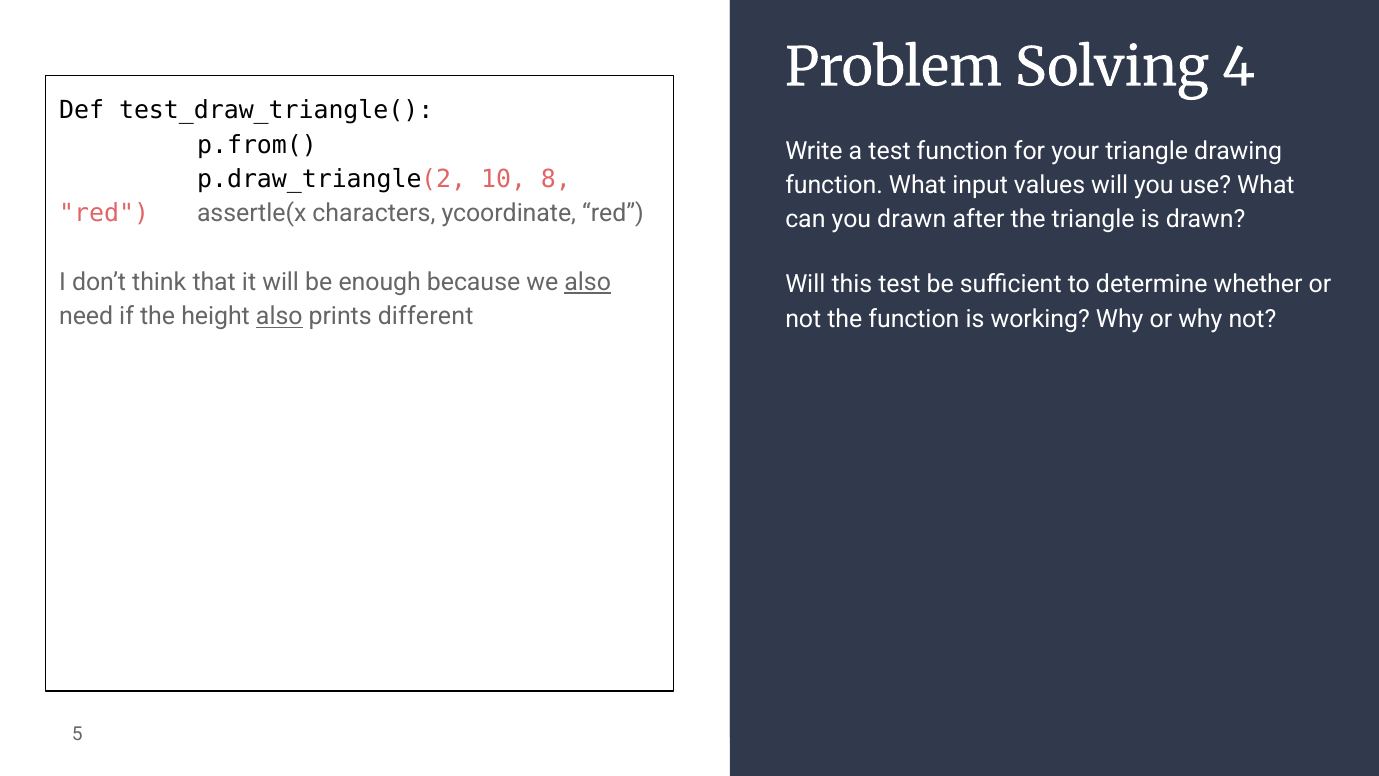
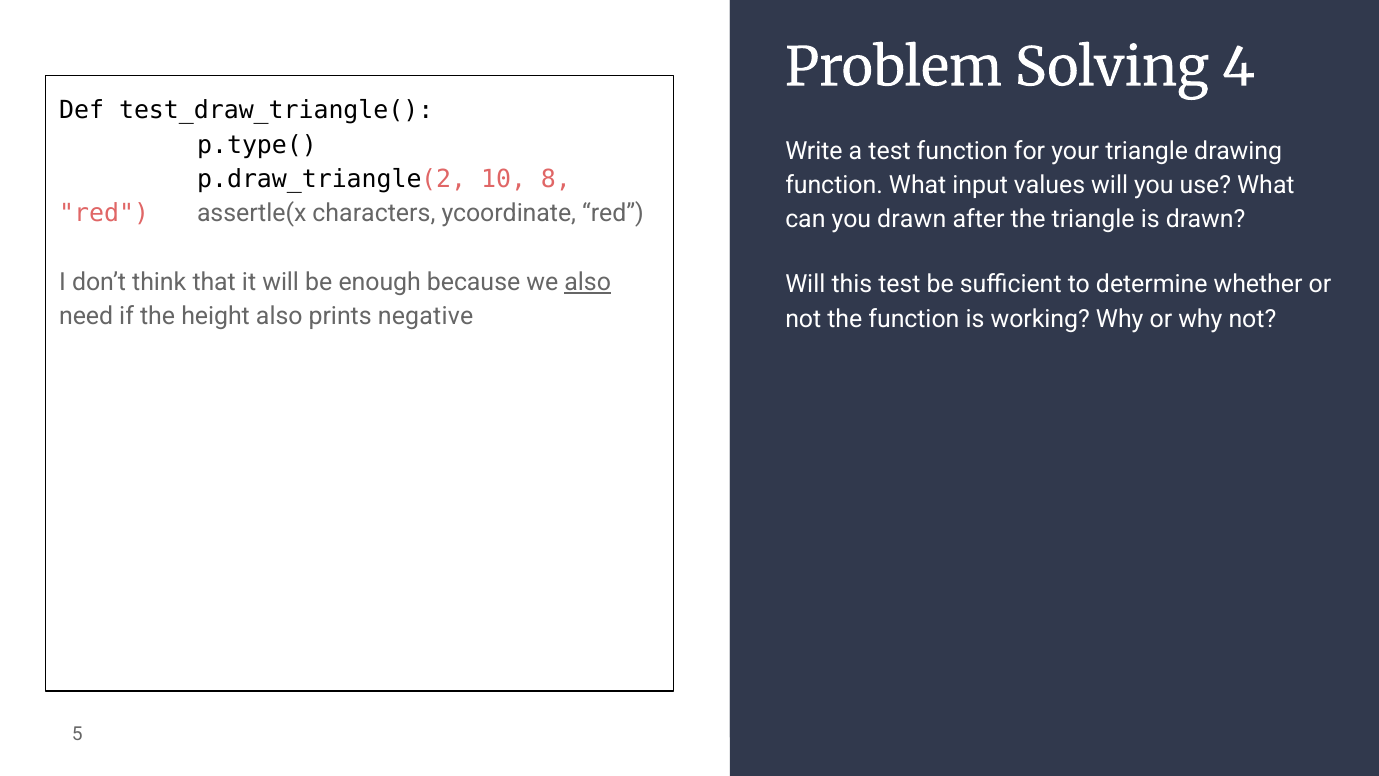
p.from(: p.from( -> p.type(
also at (279, 317) underline: present -> none
different: different -> negative
